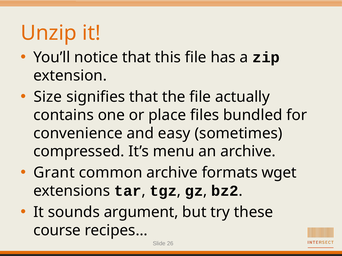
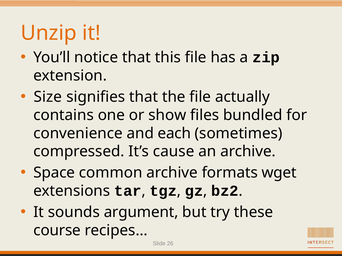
place: place -> show
easy: easy -> each
menu: menu -> cause
Grant: Grant -> Space
